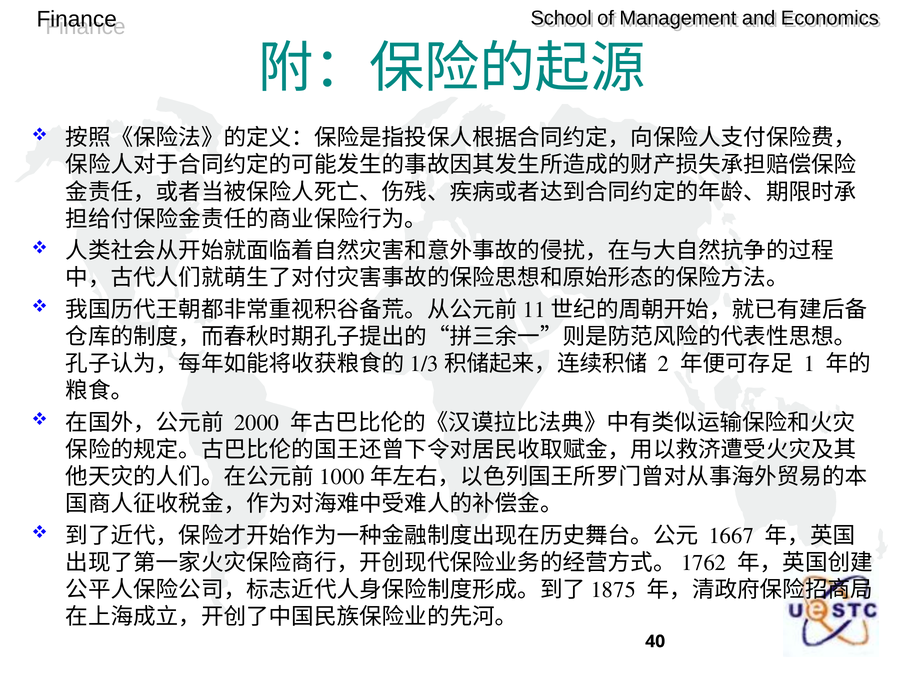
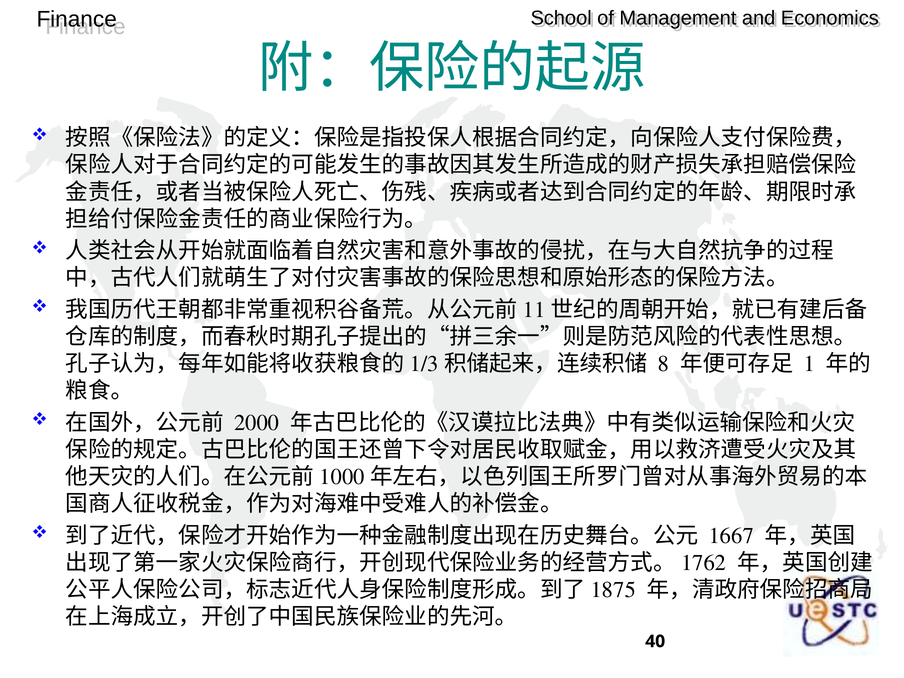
2: 2 -> 8
